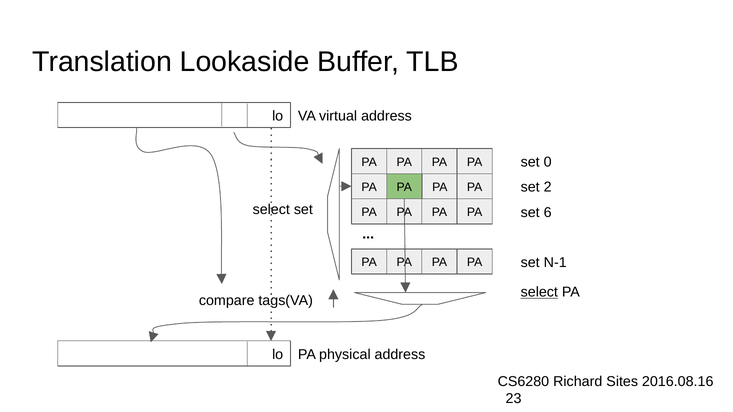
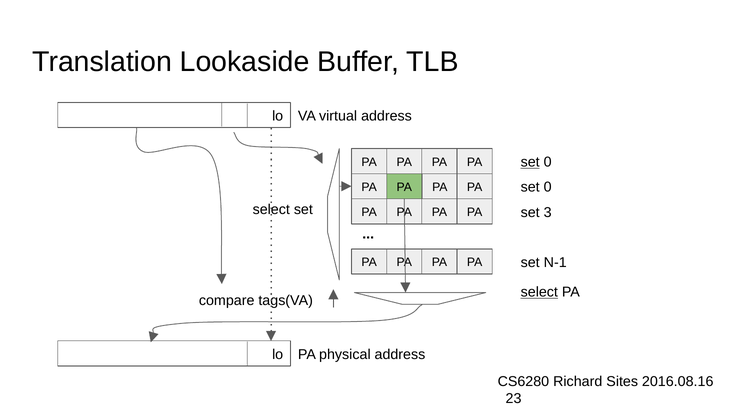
set at (530, 162) underline: none -> present
PA set 2: 2 -> 0
6: 6 -> 3
